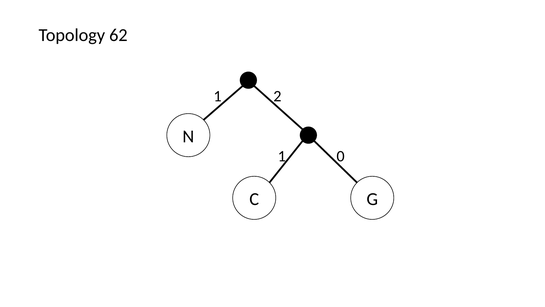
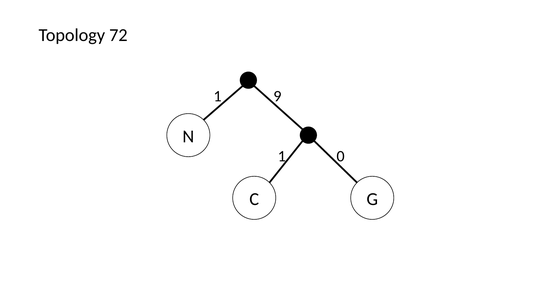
62: 62 -> 72
2: 2 -> 9
